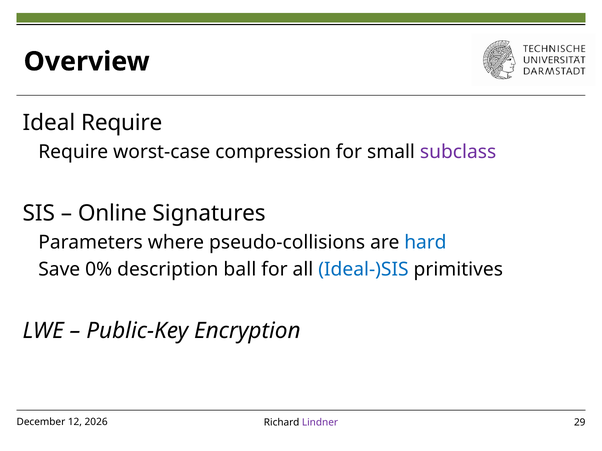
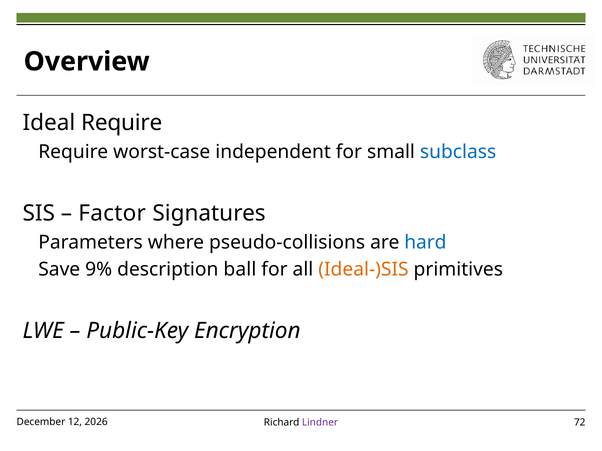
compression: compression -> independent
subclass colour: purple -> blue
Online: Online -> Factor
0%: 0% -> 9%
Ideal-)SIS colour: blue -> orange
29: 29 -> 72
